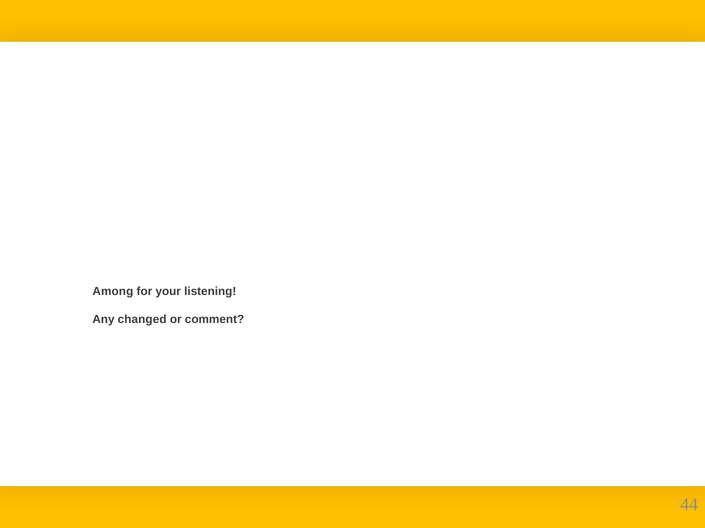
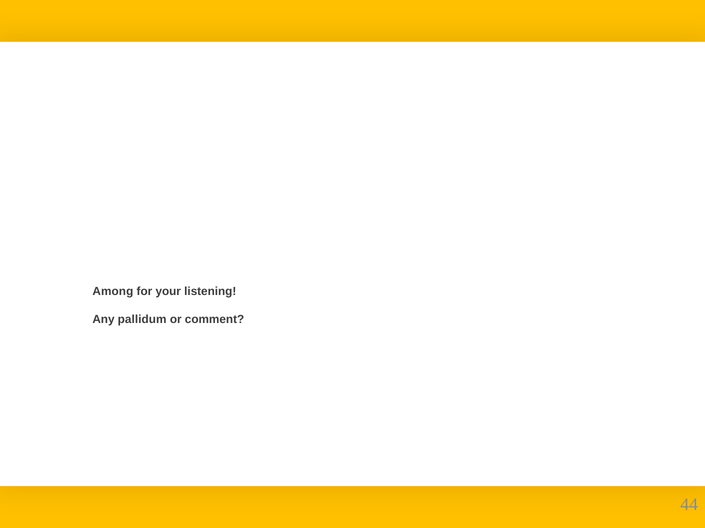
changed: changed -> pallidum
